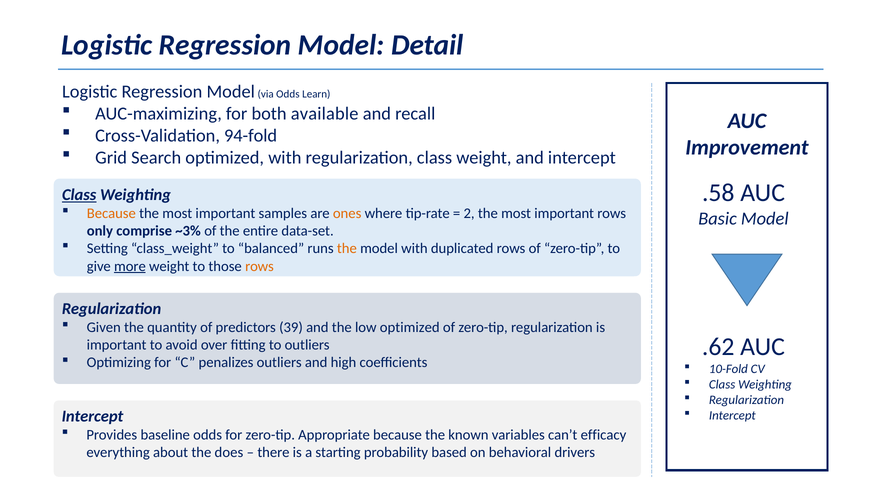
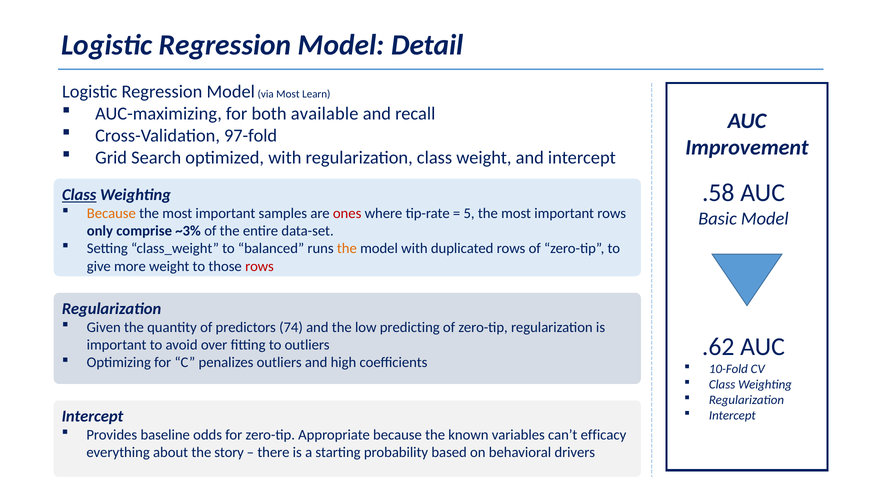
via Odds: Odds -> Most
94-fold: 94-fold -> 97-fold
ones colour: orange -> red
2: 2 -> 5
more underline: present -> none
rows at (260, 266) colour: orange -> red
39: 39 -> 74
low optimized: optimized -> predicting
does: does -> story
